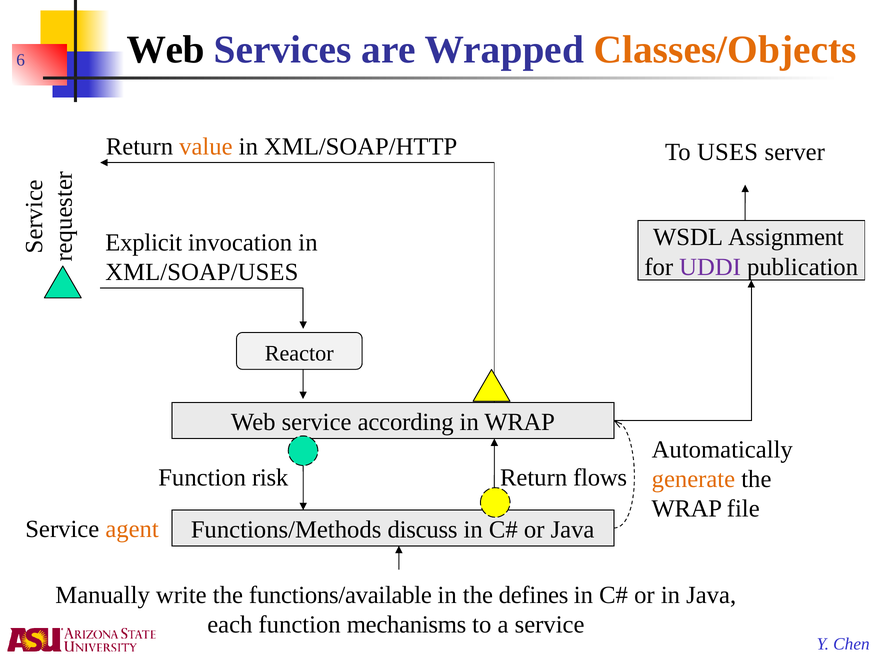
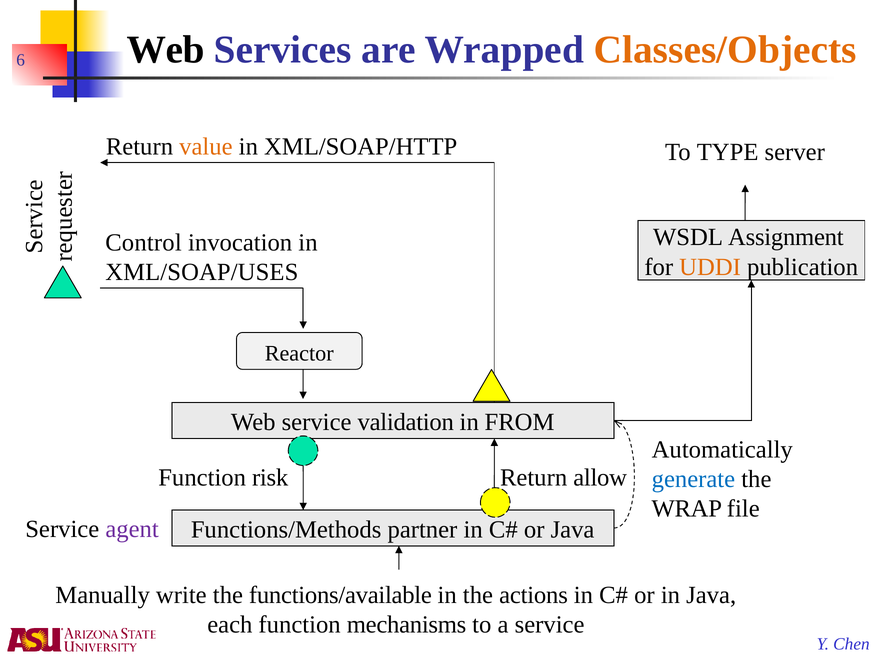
USES: USES -> TYPE
Explicit: Explicit -> Control
UDDI colour: purple -> orange
according: according -> validation
in WRAP: WRAP -> FROM
flows: flows -> allow
generate colour: orange -> blue
agent colour: orange -> purple
discuss: discuss -> partner
defines: defines -> actions
